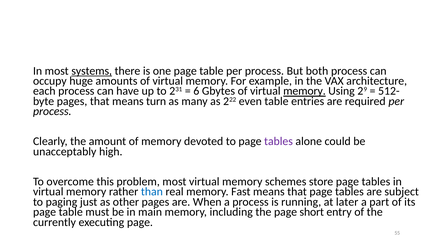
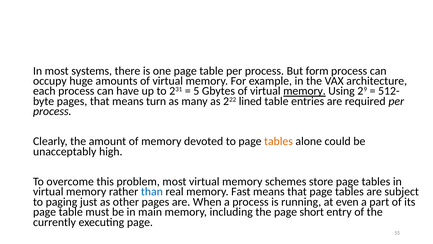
systems underline: present -> none
both: both -> form
6: 6 -> 5
even: even -> lined
tables at (279, 141) colour: purple -> orange
later: later -> even
